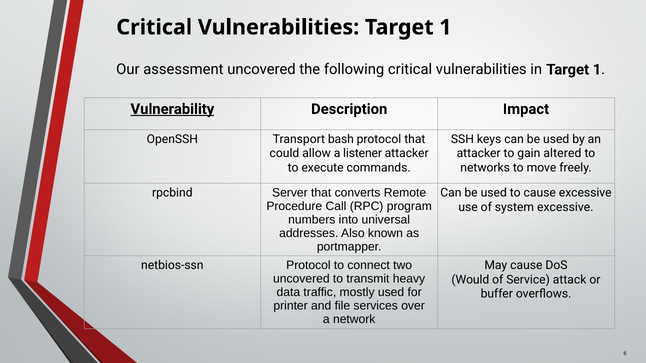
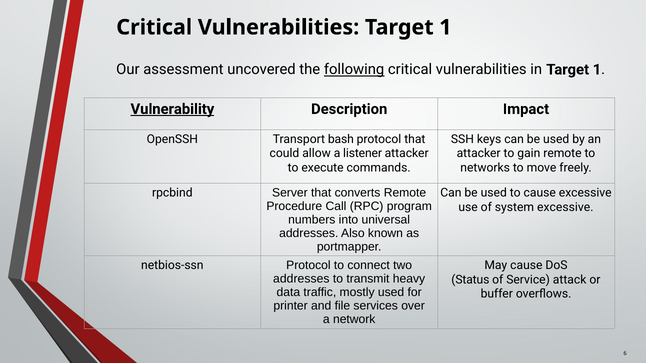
following underline: none -> present
gain altered: altered -> remote
uncovered at (301, 279): uncovered -> addresses
Would: Would -> Status
